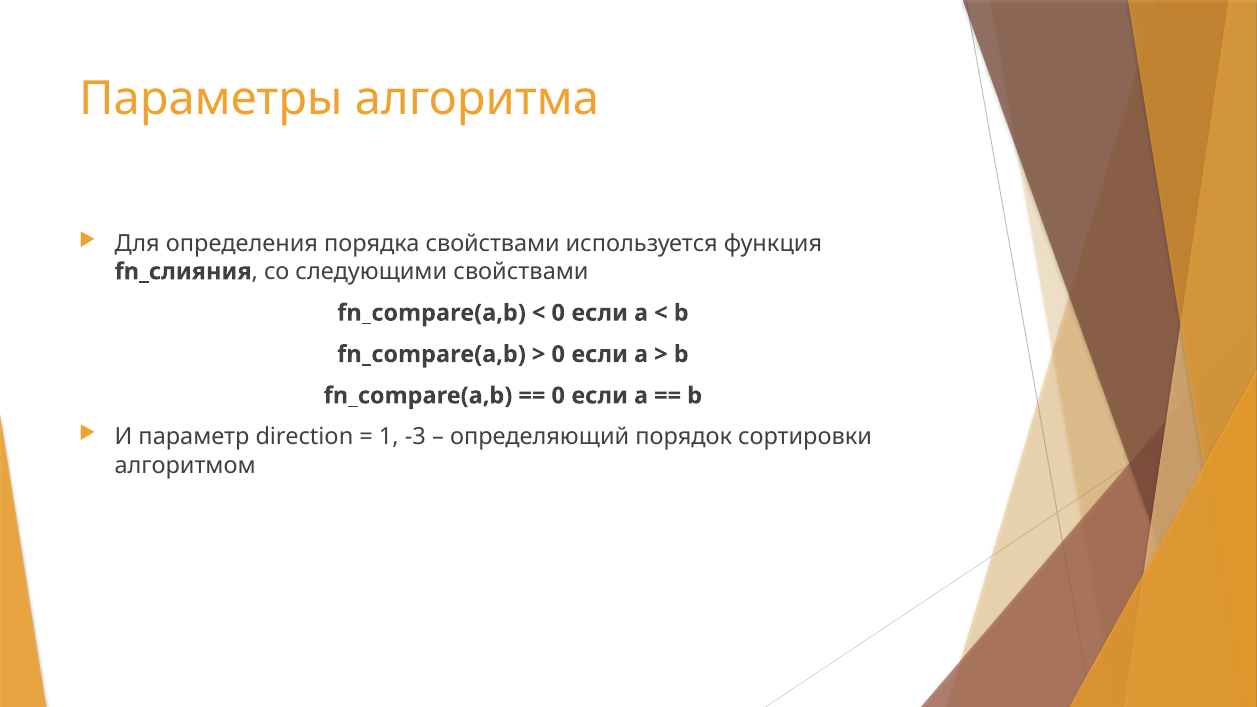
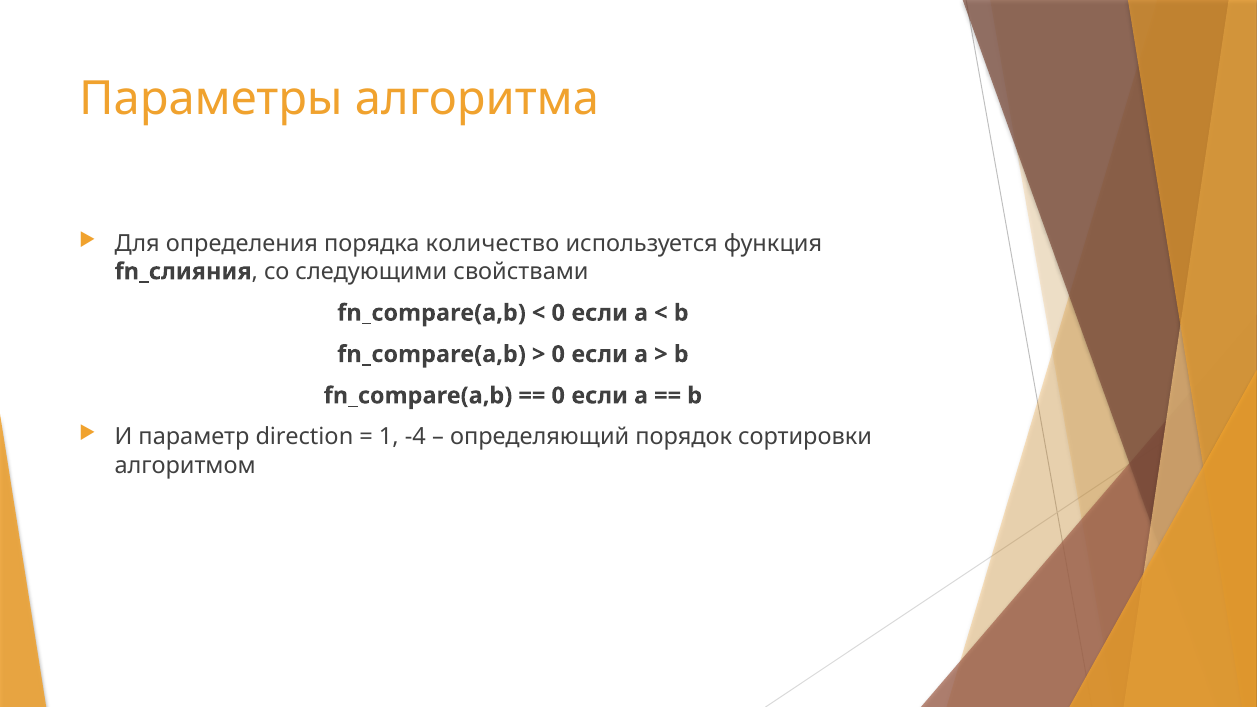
порядка свойствами: свойствами -> количество
-3: -3 -> -4
